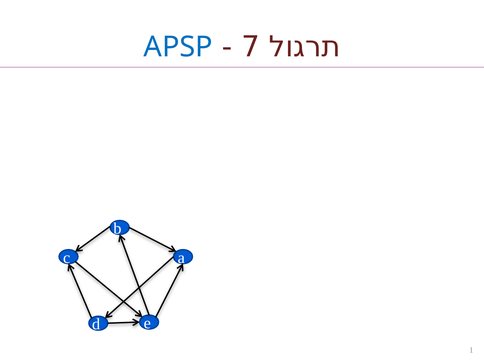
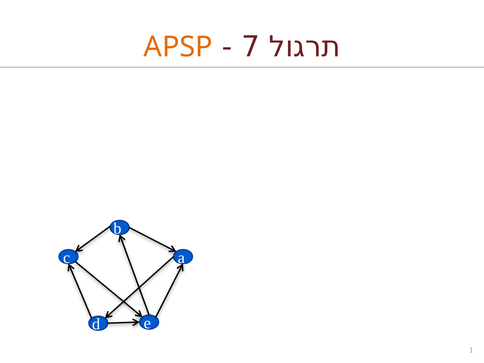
APSP colour: blue -> orange
